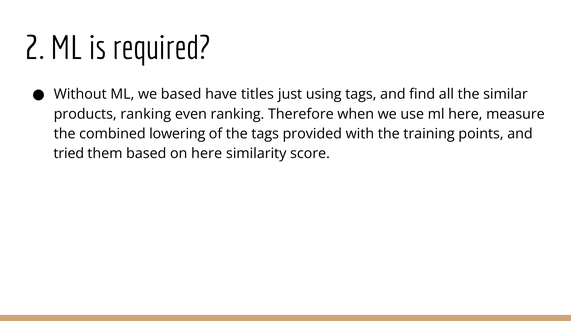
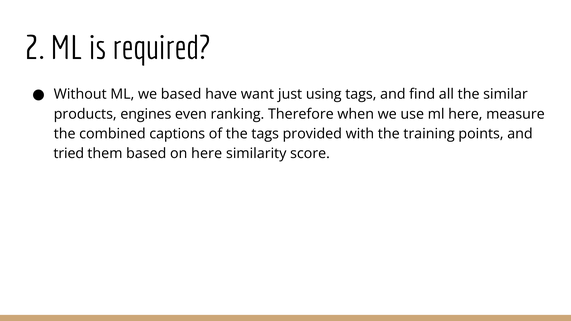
titles: titles -> want
products ranking: ranking -> engines
lowering: lowering -> captions
